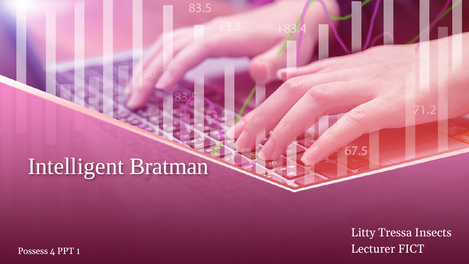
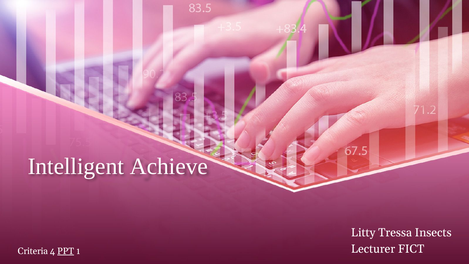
Bratman: Bratman -> Achieve
Possess: Possess -> Criteria
PPT underline: none -> present
